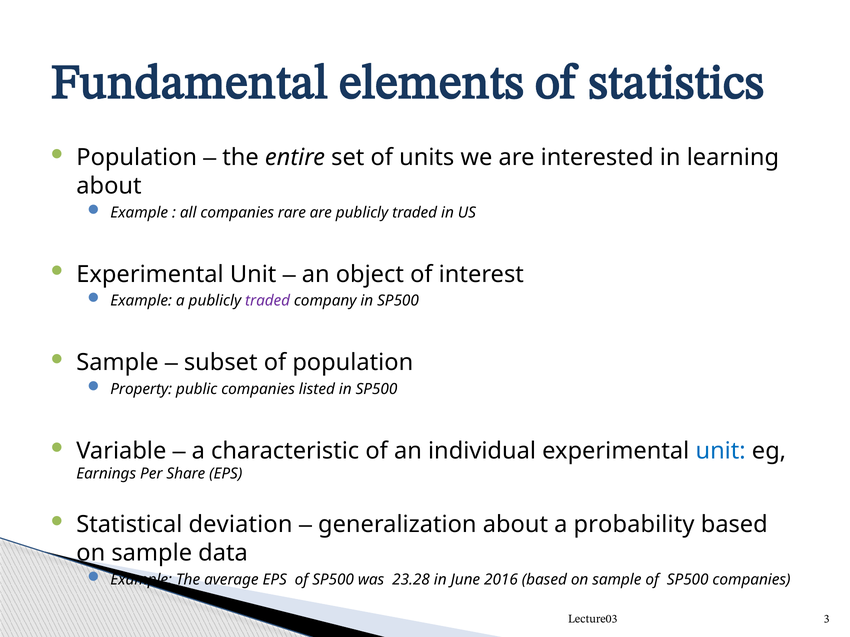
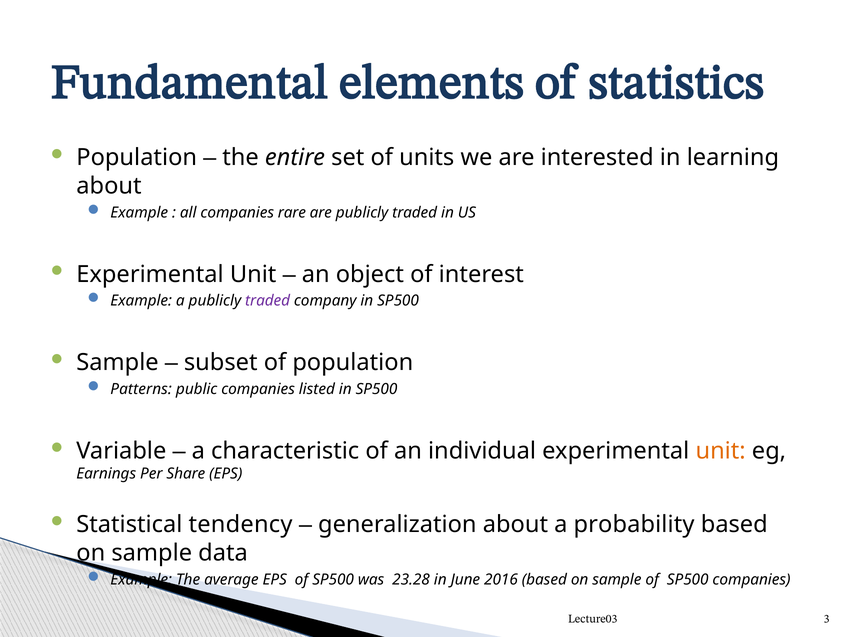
Property: Property -> Patterns
unit at (721, 451) colour: blue -> orange
deviation: deviation -> tendency
